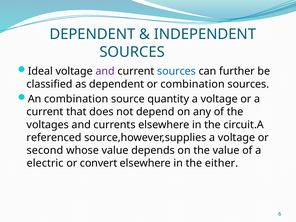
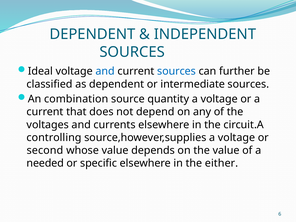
and at (105, 71) colour: purple -> blue
or combination: combination -> intermediate
referenced: referenced -> controlling
electric: electric -> needed
convert: convert -> specific
